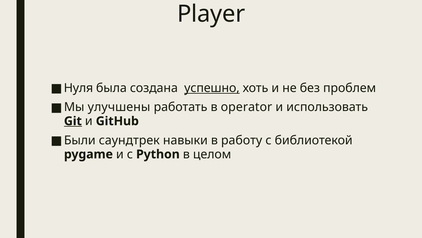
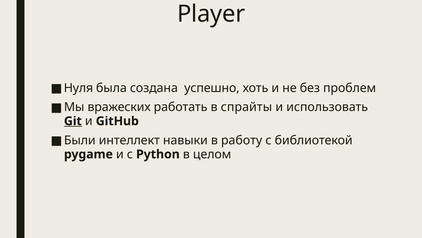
успешно underline: present -> none
улучшены: улучшены -> вражеских
operator: operator -> спрайты
саундтрек: саундтрек -> интеллект
